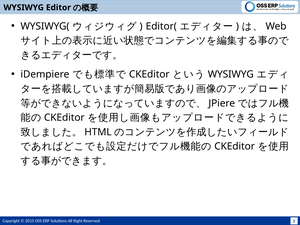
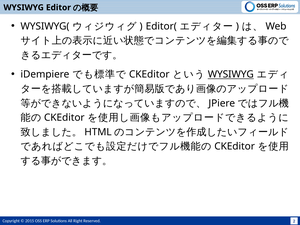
WYSIWYG at (231, 74) underline: none -> present
